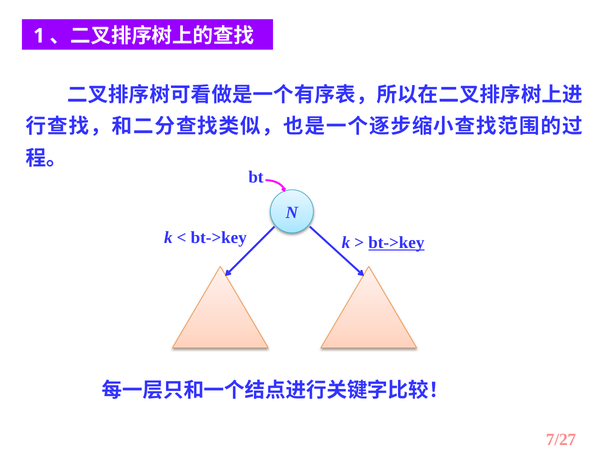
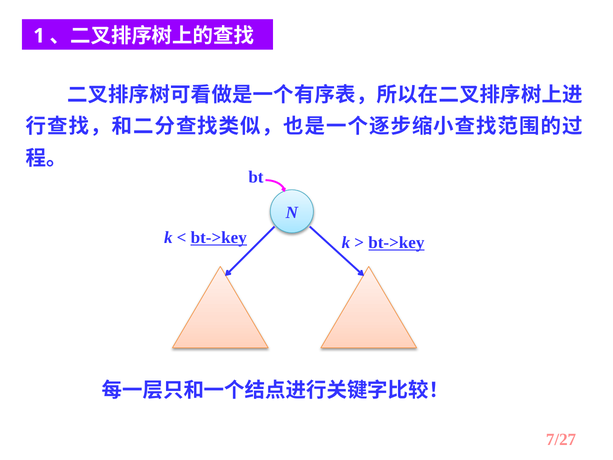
bt->key at (219, 238) underline: none -> present
